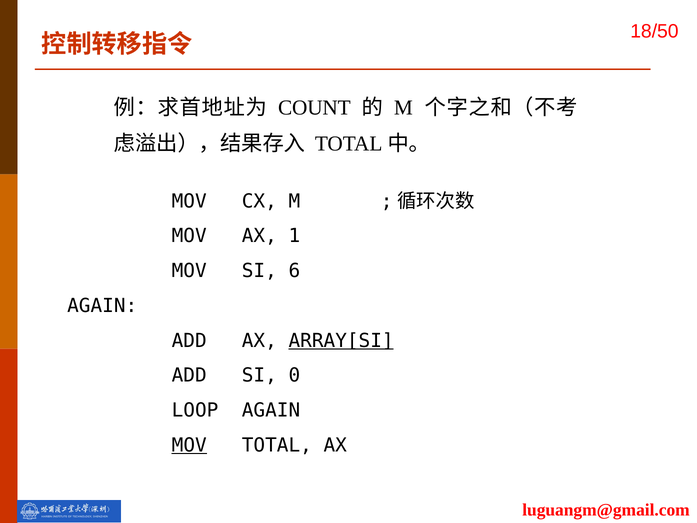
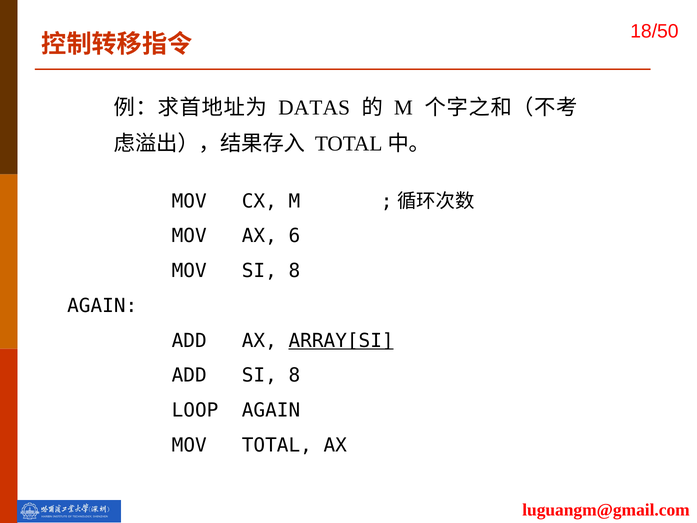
COUNT: COUNT -> DATAS
1: 1 -> 6
MOV SI 6: 6 -> 8
ADD SI 0: 0 -> 8
MOV at (189, 445) underline: present -> none
